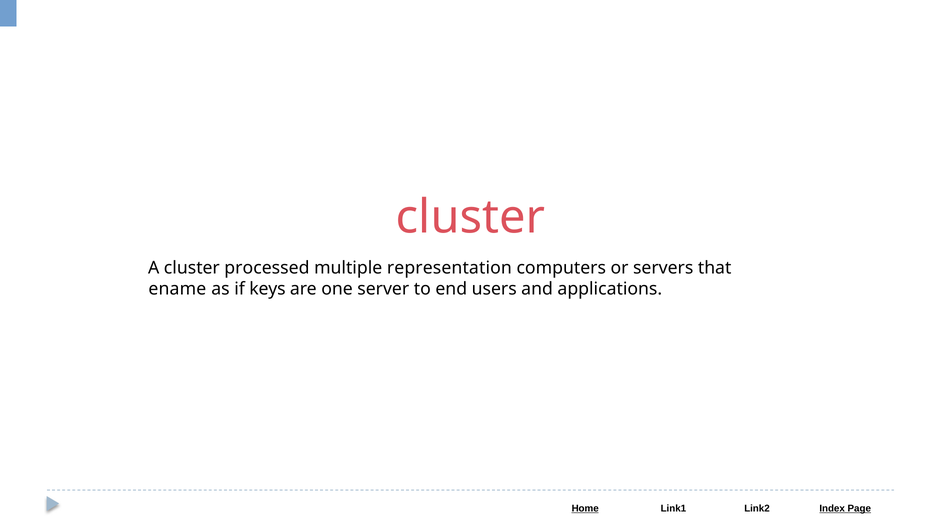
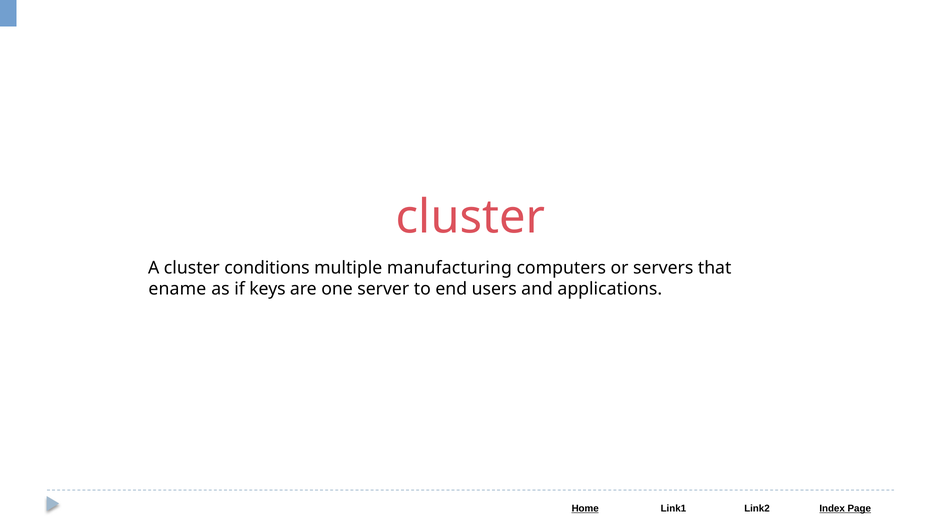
processed: processed -> conditions
representation: representation -> manufacturing
